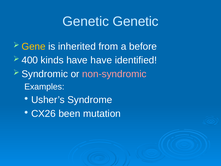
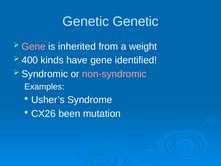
Gene at (34, 46) colour: yellow -> pink
before: before -> weight
have have: have -> gene
